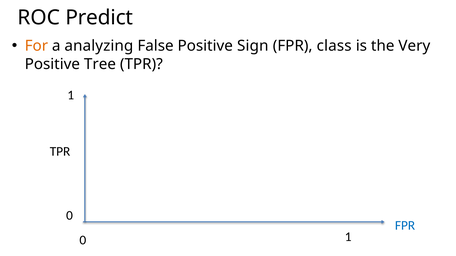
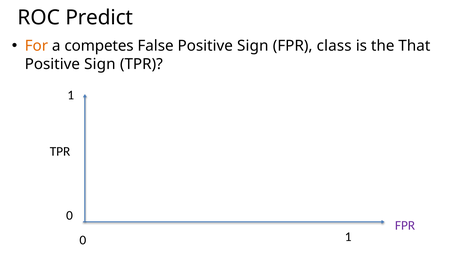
analyzing: analyzing -> competes
Very: Very -> That
Tree at (100, 64): Tree -> Sign
FPR at (405, 226) colour: blue -> purple
